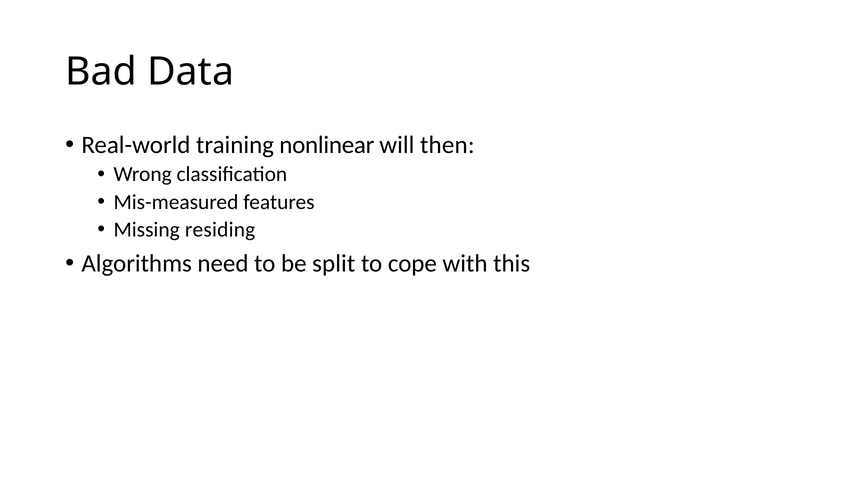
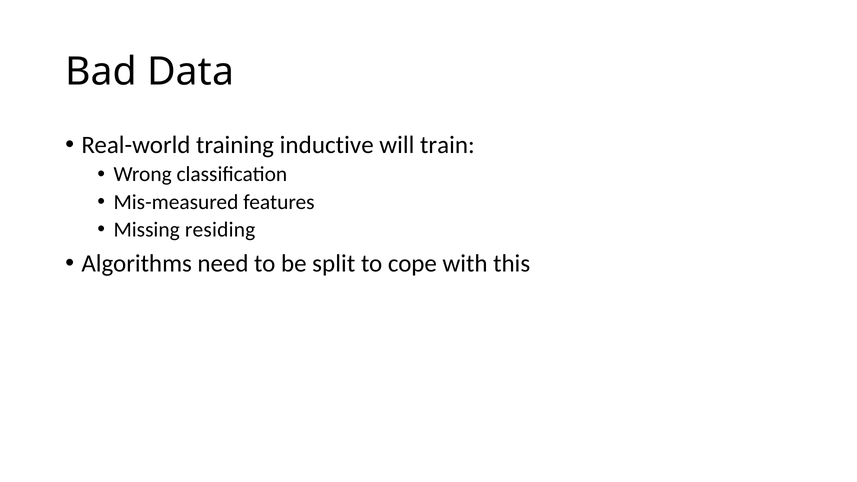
nonlinear: nonlinear -> inductive
then: then -> train
